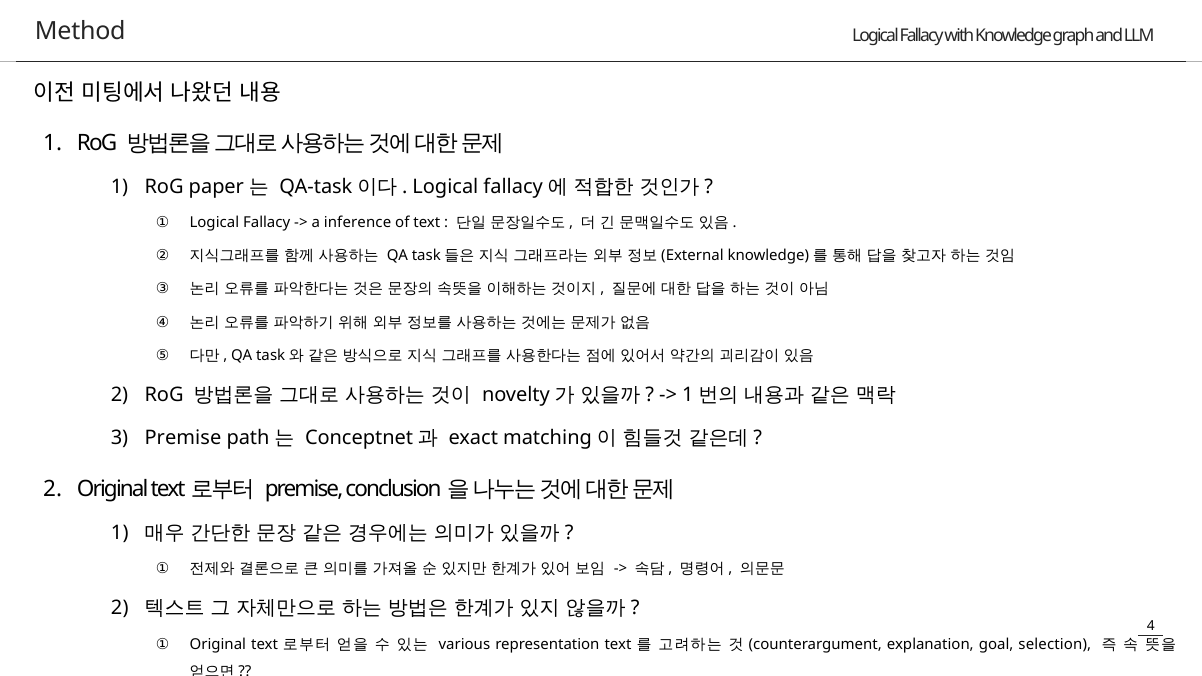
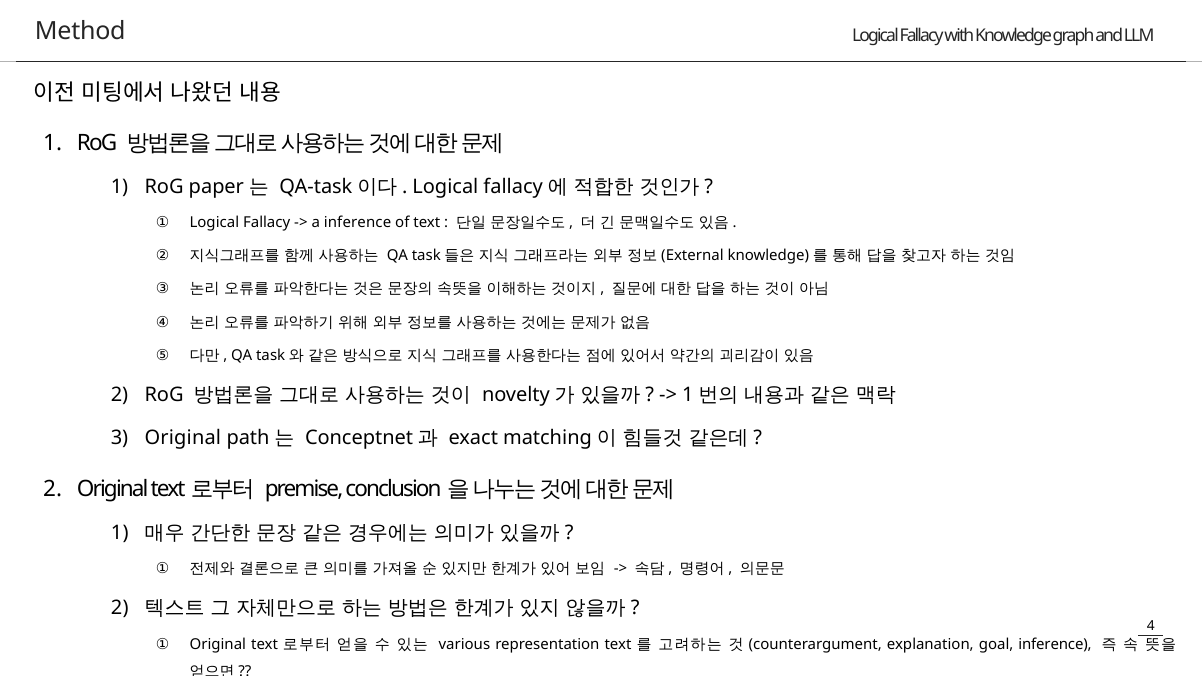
Premise at (183, 438): Premise -> Original
goal selection: selection -> inference
